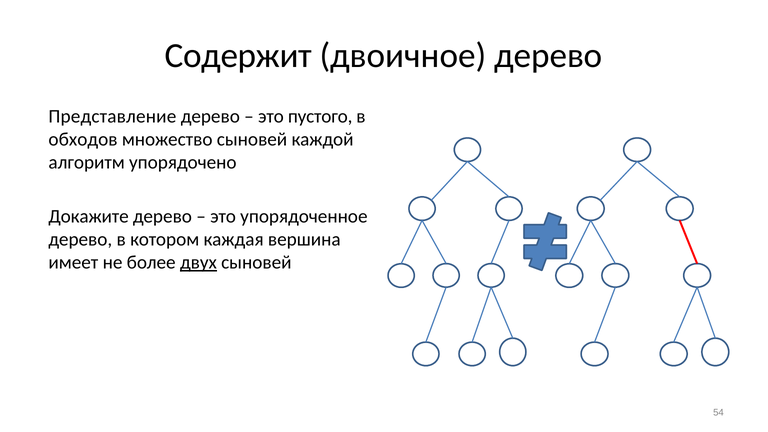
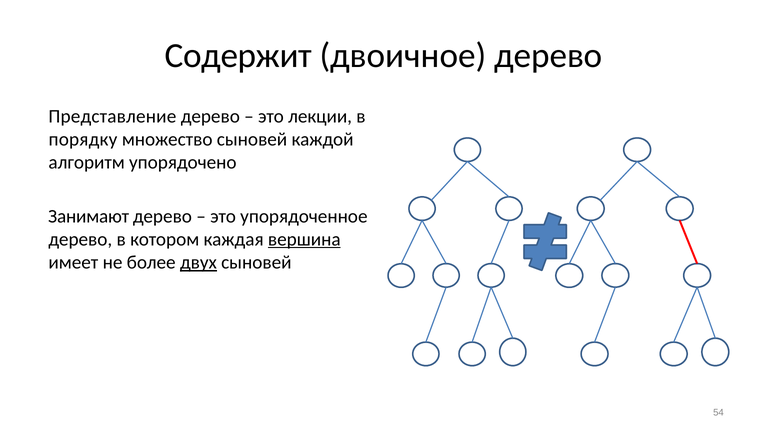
пустого: пустого -> лекции
обходов: обходов -> порядку
Докажите: Докажите -> Занимают
вершина underline: none -> present
